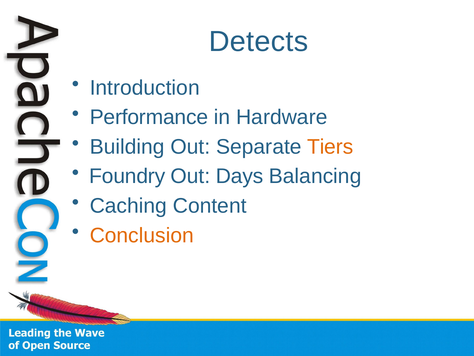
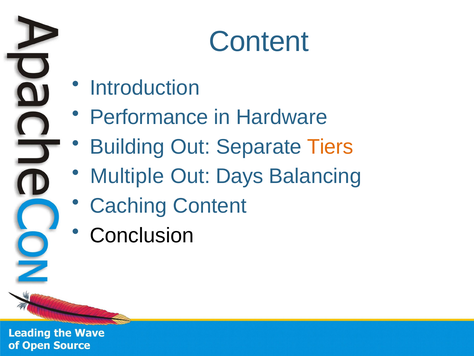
Detects at (259, 42): Detects -> Content
Foundry: Foundry -> Multiple
Conclusion colour: orange -> black
